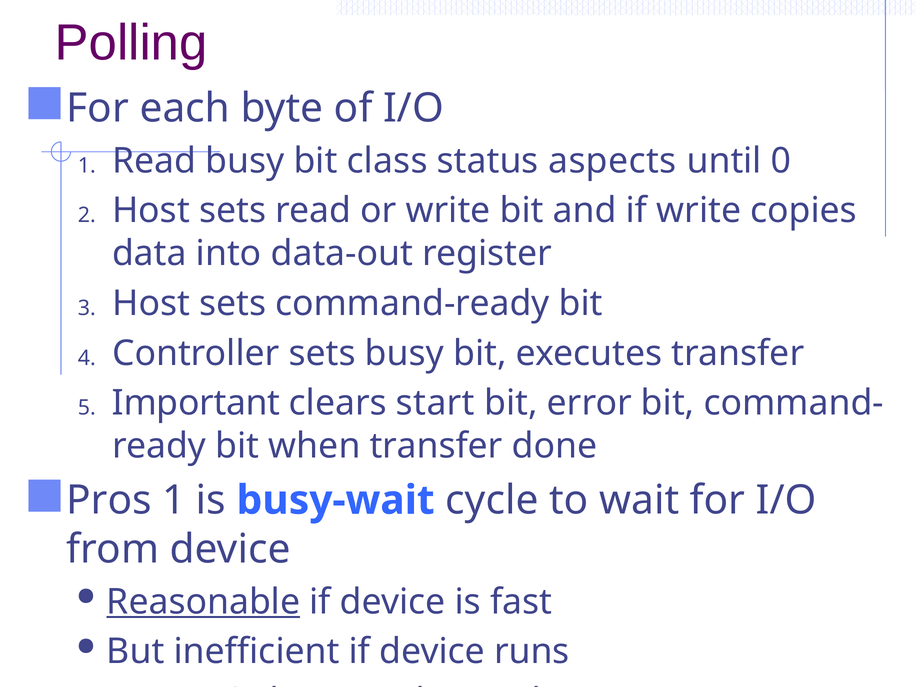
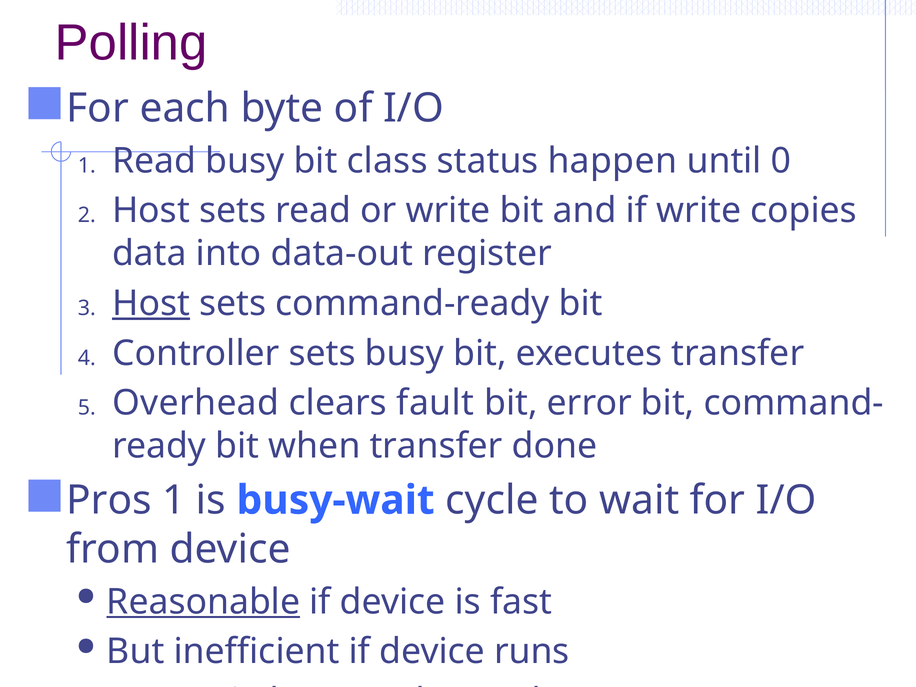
aspects: aspects -> happen
Host at (151, 303) underline: none -> present
Important: Important -> Overhead
start: start -> fault
